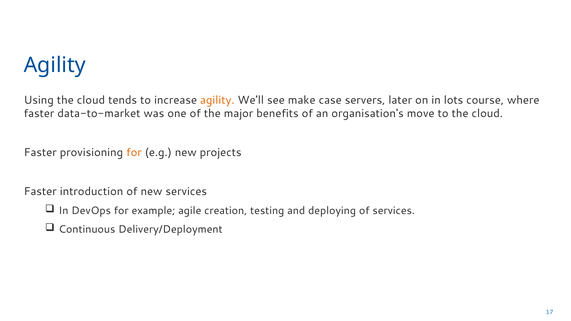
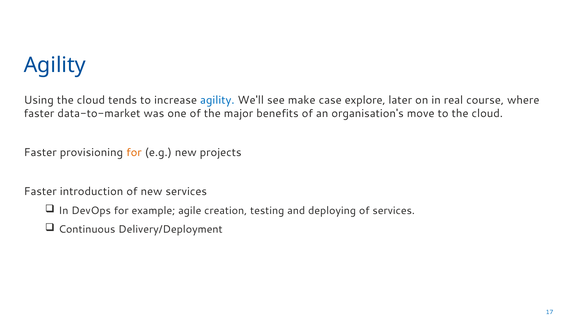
agility at (217, 100) colour: orange -> blue
servers: servers -> explore
lots: lots -> real
